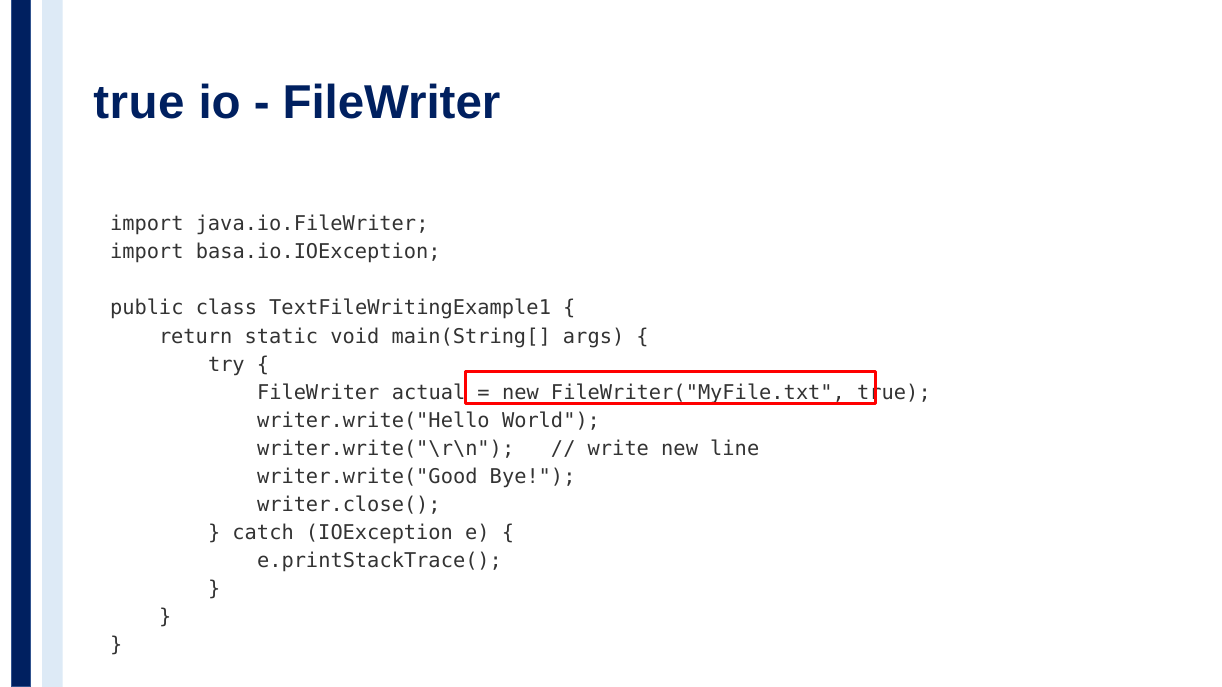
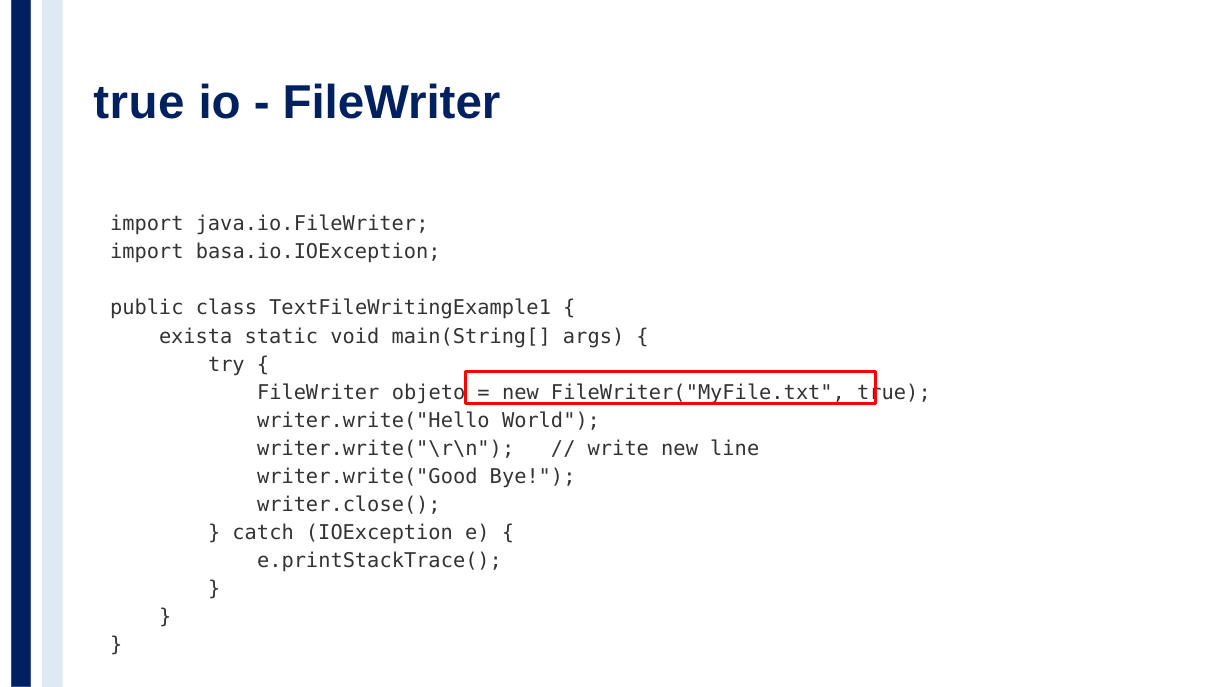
return: return -> exista
actual: actual -> objeto
